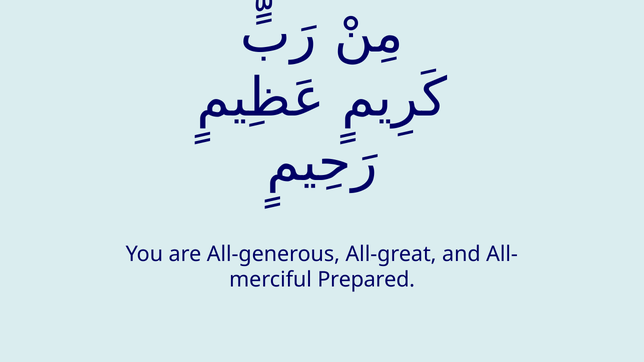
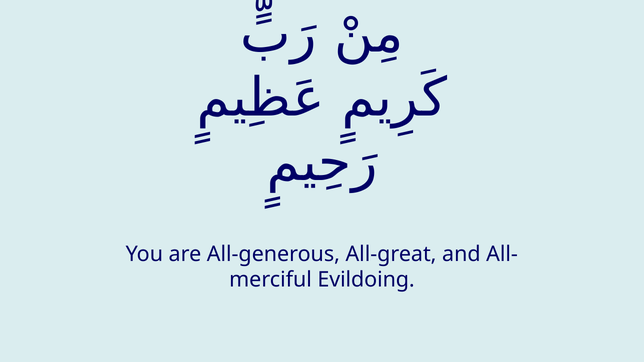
Prepared: Prepared -> Evildoing
